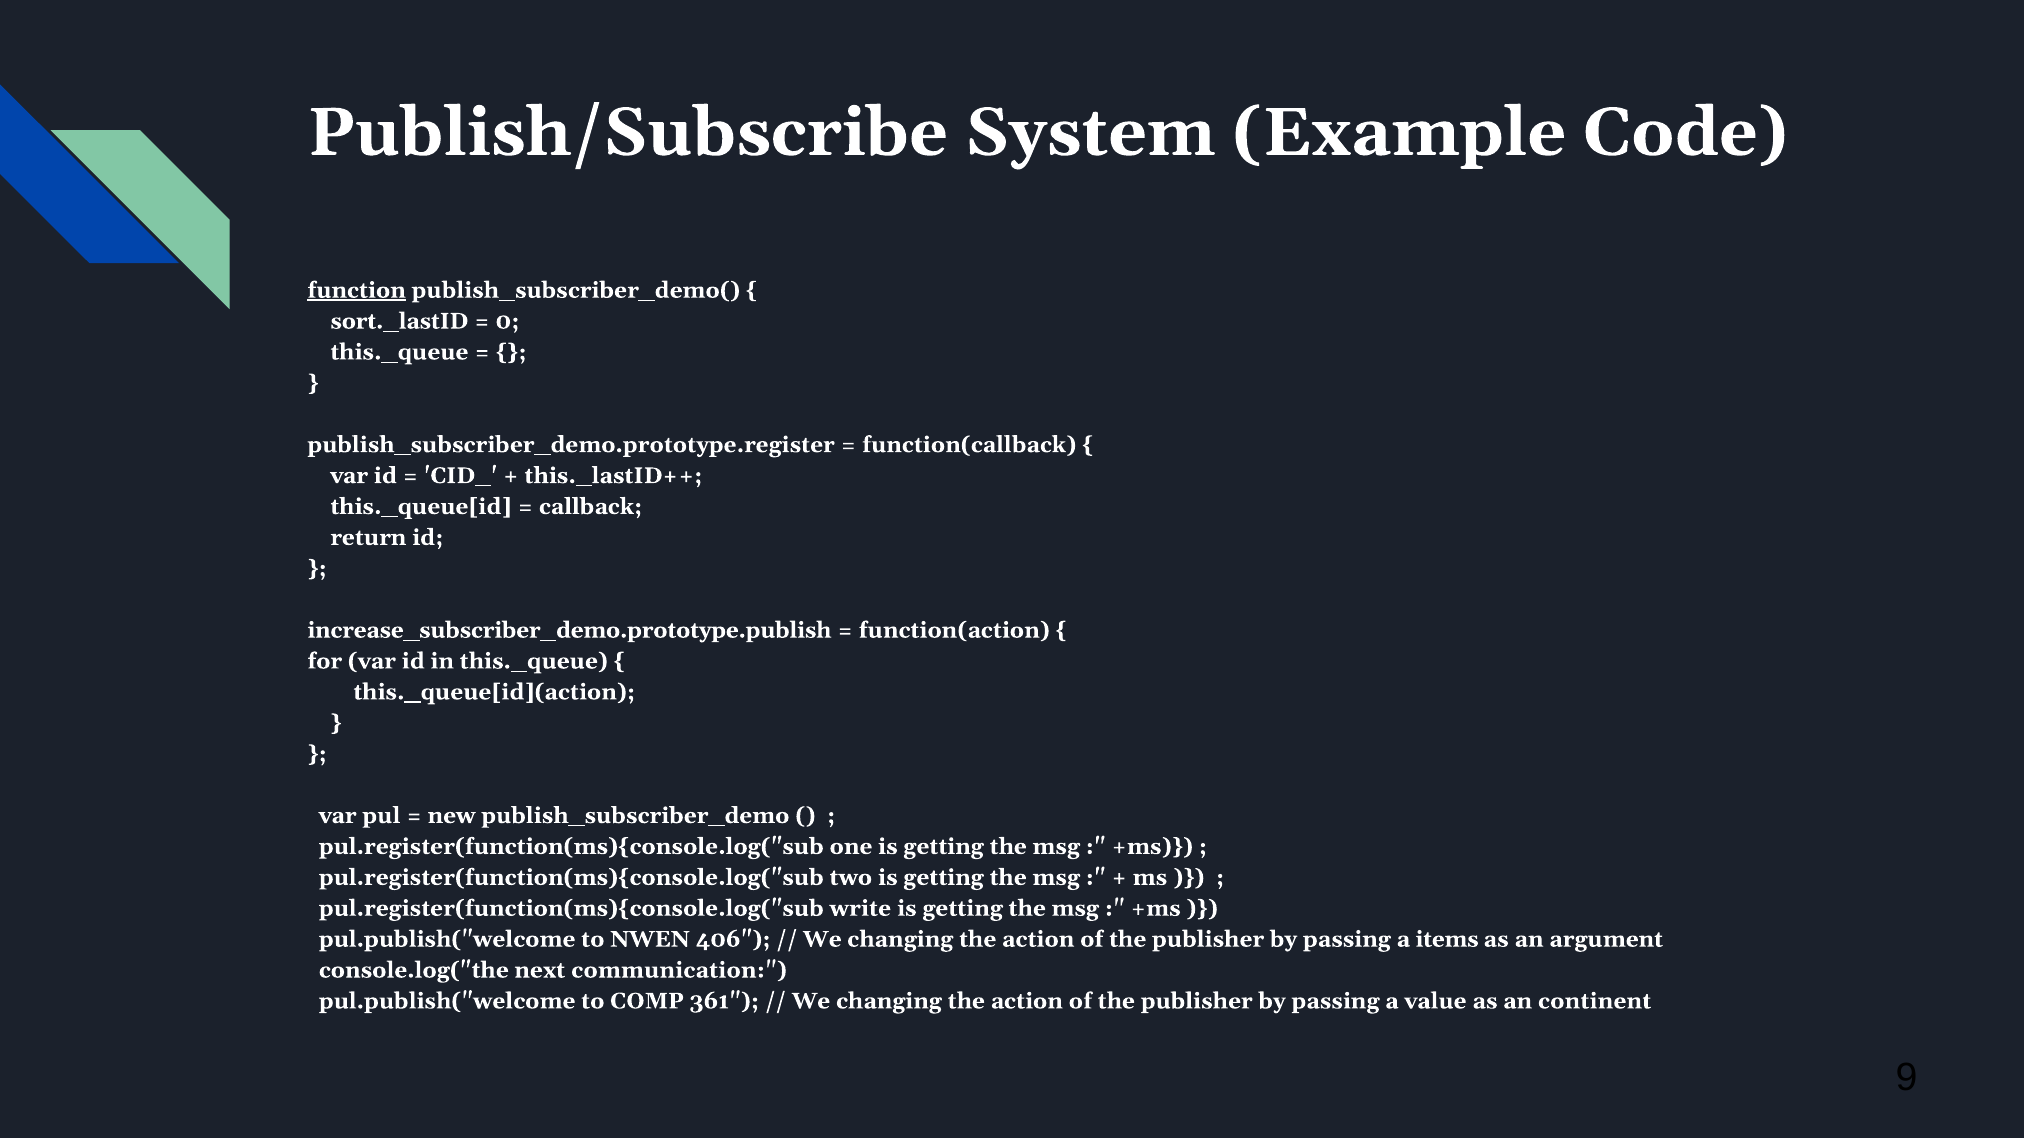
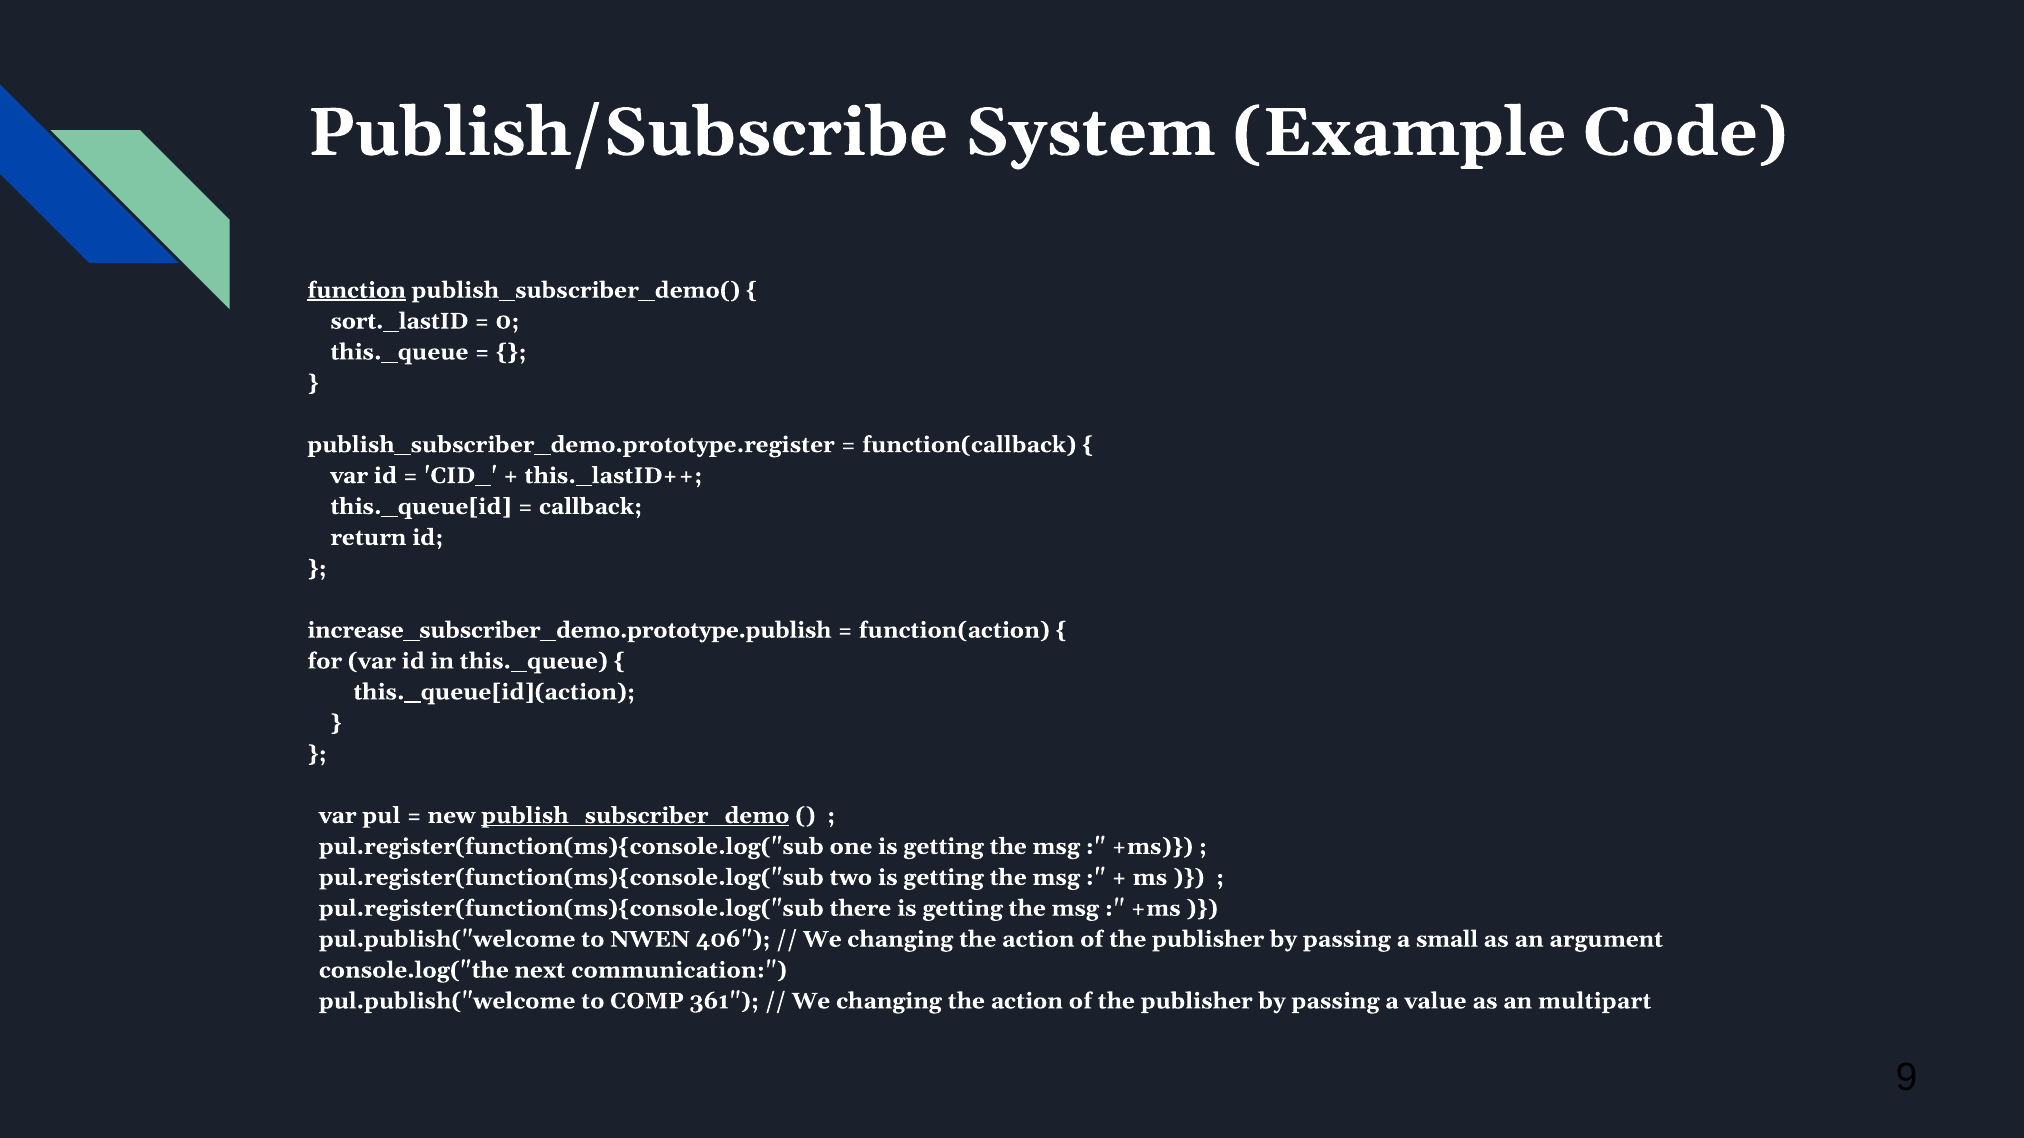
publish_subscriber_demo underline: none -> present
write: write -> there
items: items -> small
continent: continent -> multipart
